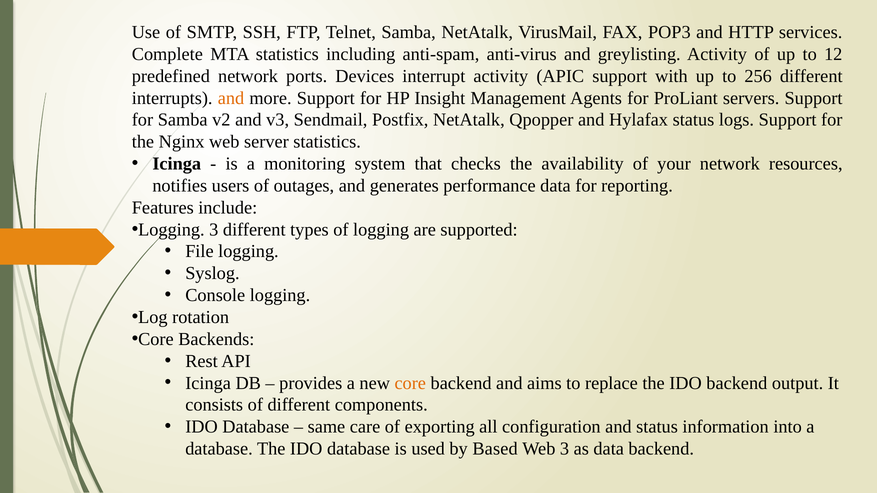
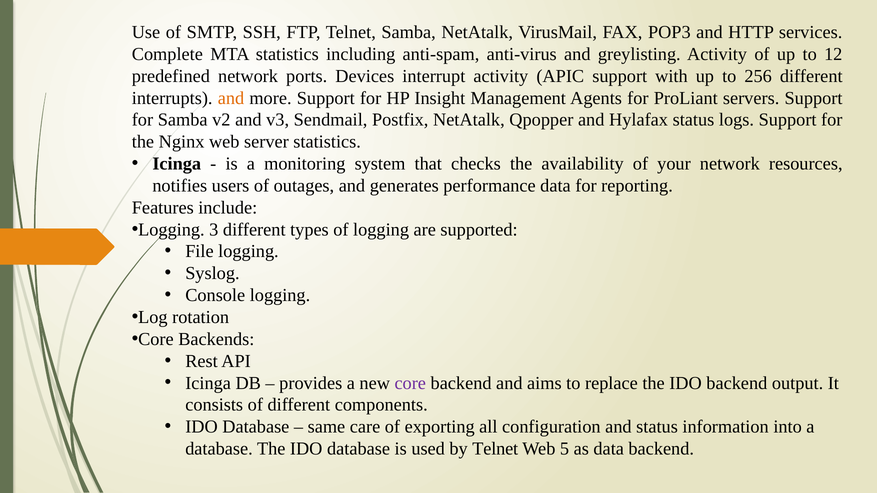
core at (410, 383) colour: orange -> purple
by Based: Based -> Telnet
Web 3: 3 -> 5
